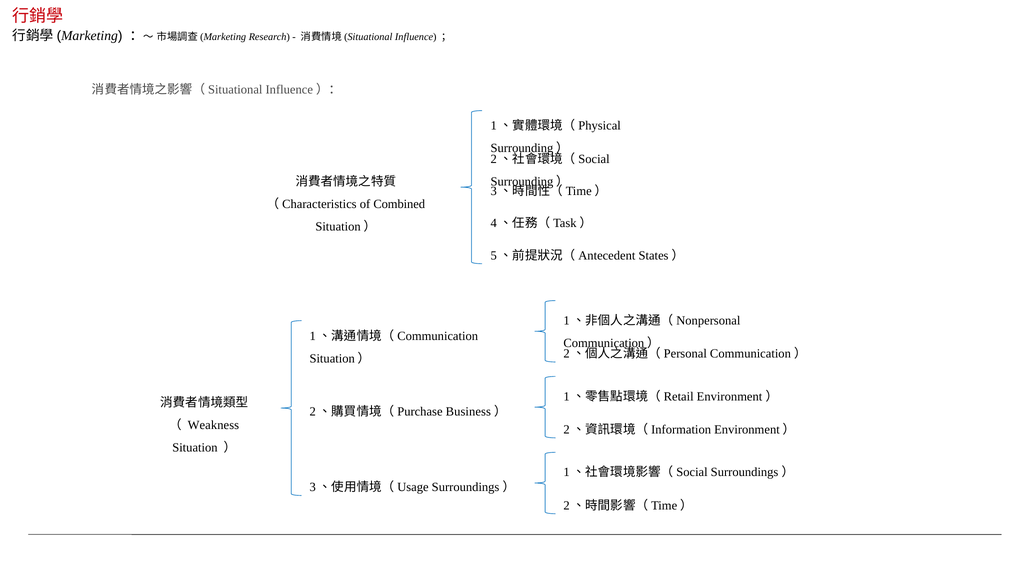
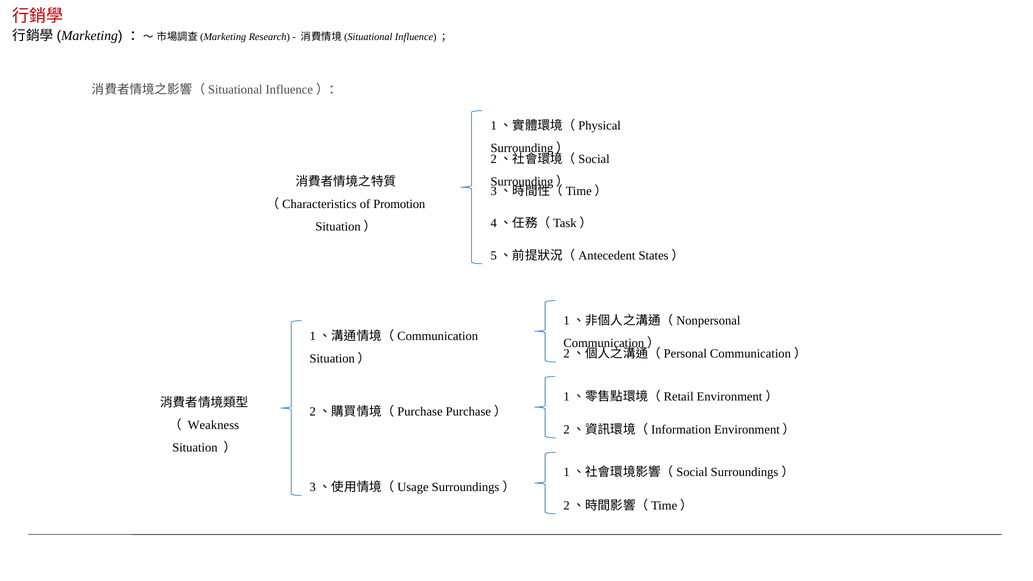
Combined: Combined -> Promotion
Business: Business -> Purchase
